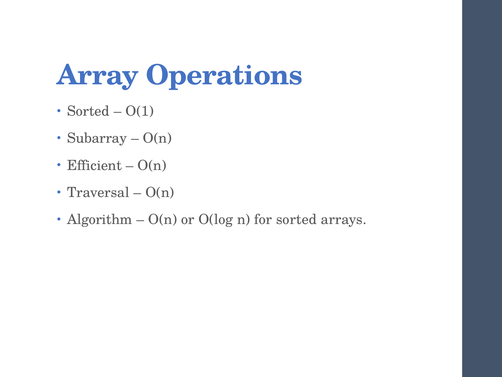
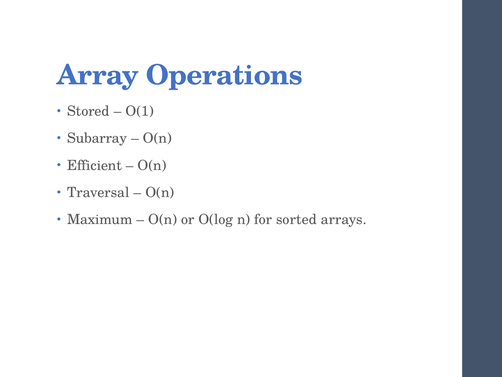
Sorted at (88, 111): Sorted -> Stored
Algorithm: Algorithm -> Maximum
